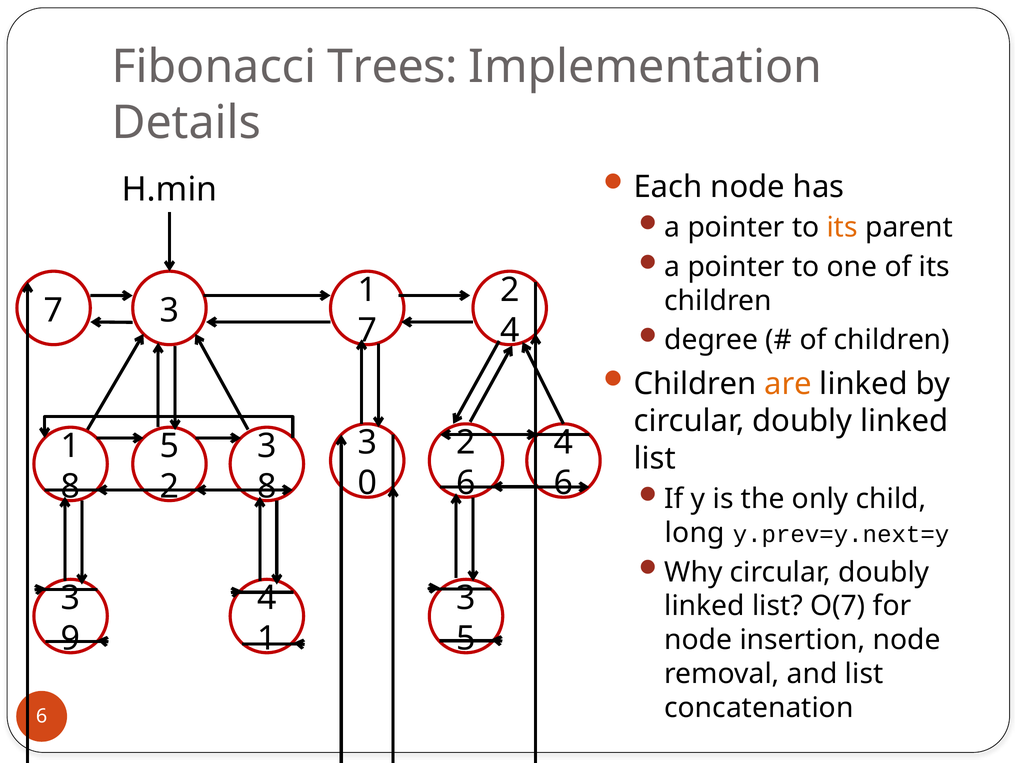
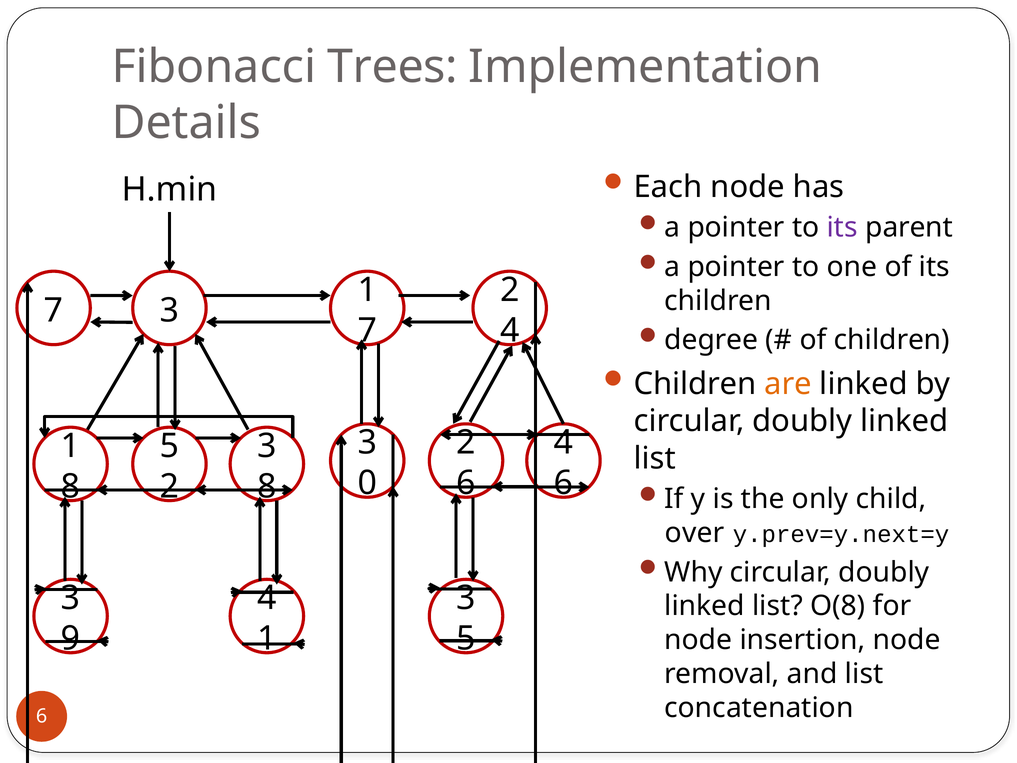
its at (842, 228) colour: orange -> purple
long: long -> over
O(7: O(7 -> O(8
